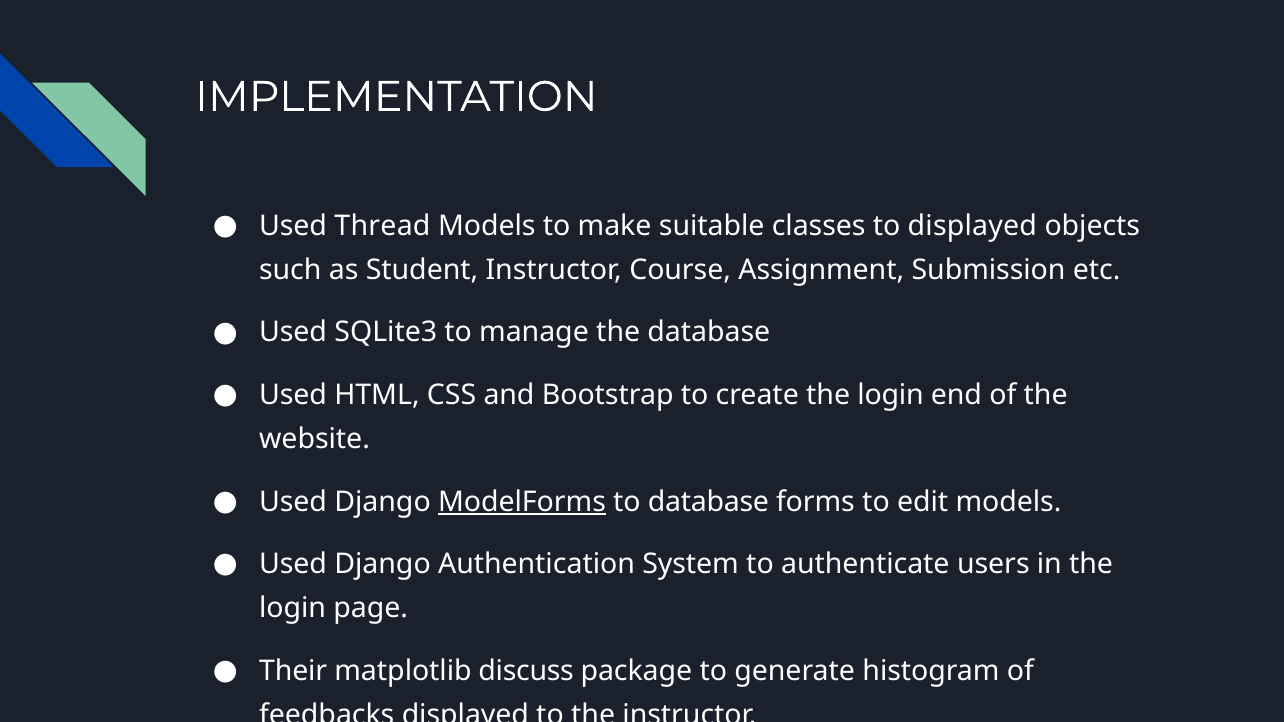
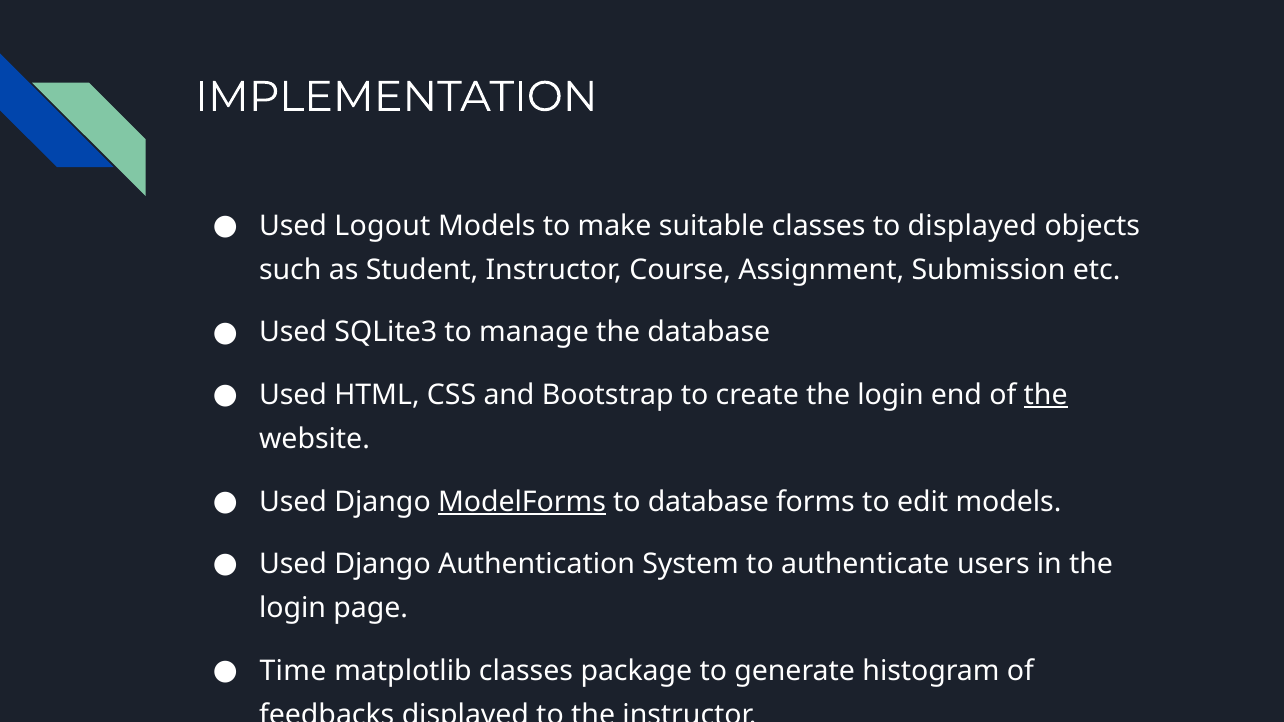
Thread: Thread -> Logout
the at (1046, 395) underline: none -> present
Their: Their -> Time
matplotlib discuss: discuss -> classes
